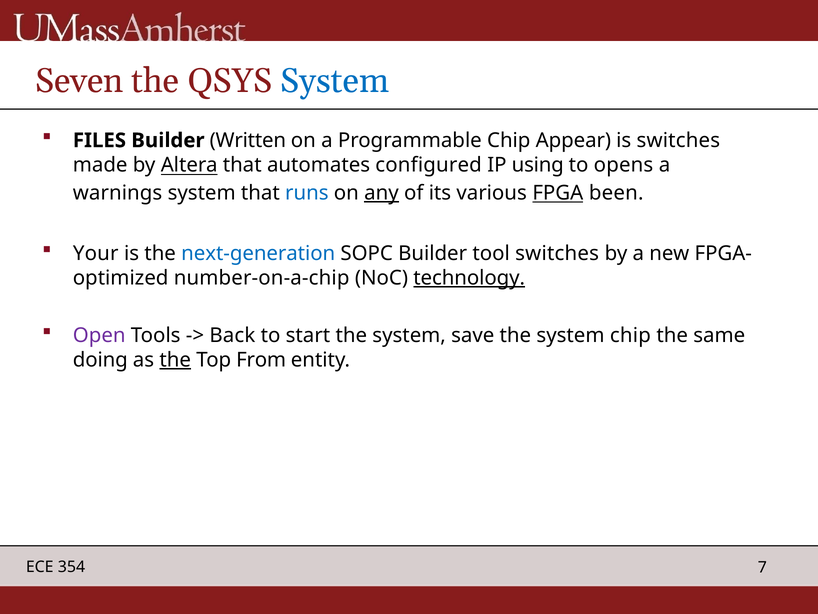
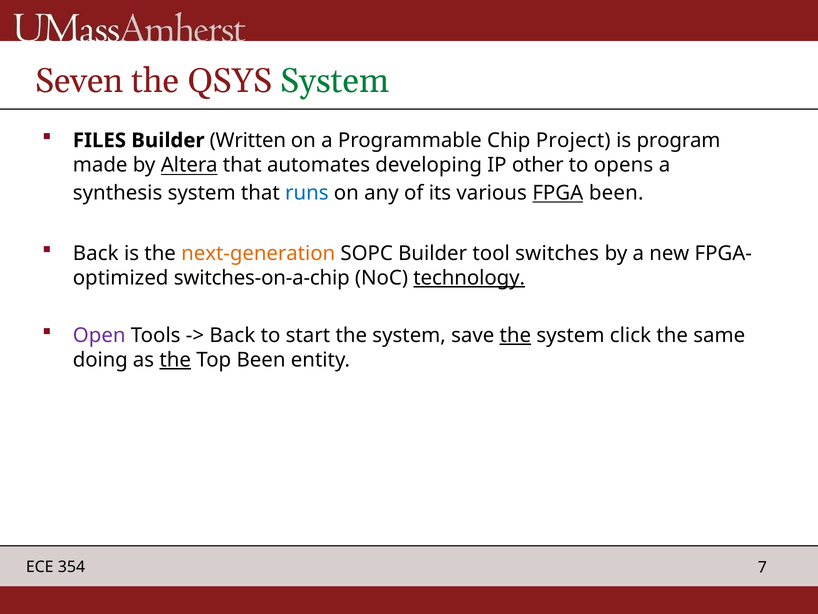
System at (335, 81) colour: blue -> green
Appear: Appear -> Project
is switches: switches -> program
configured: configured -> developing
using: using -> other
warnings: warnings -> synthesis
any underline: present -> none
Your at (96, 253): Your -> Back
next-generation colour: blue -> orange
number-on-a-chip: number-on-a-chip -> switches-on-a-chip
the at (515, 335) underline: none -> present
system chip: chip -> click
Top From: From -> Been
